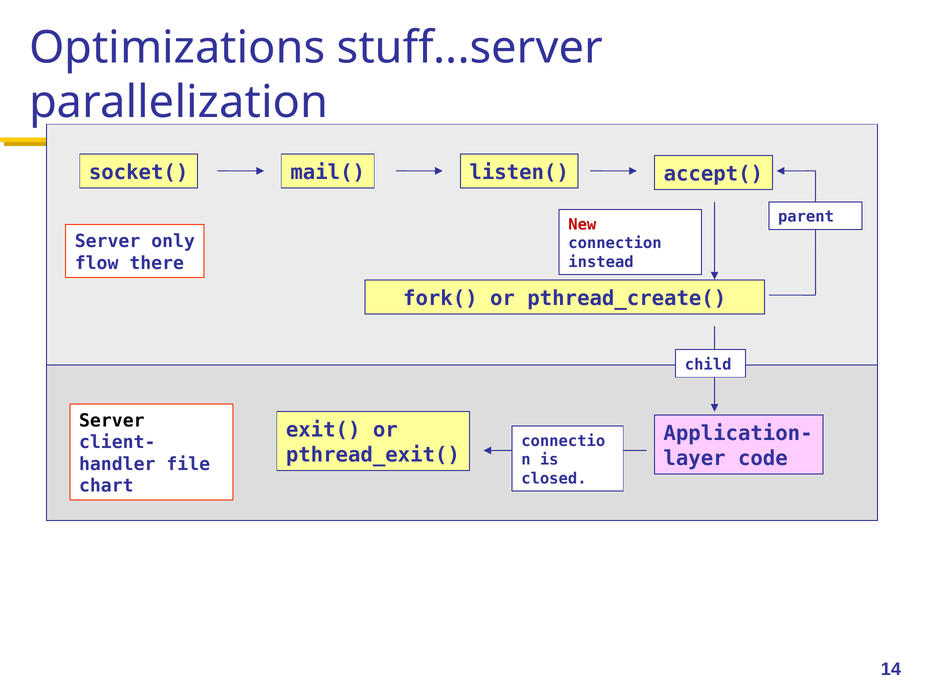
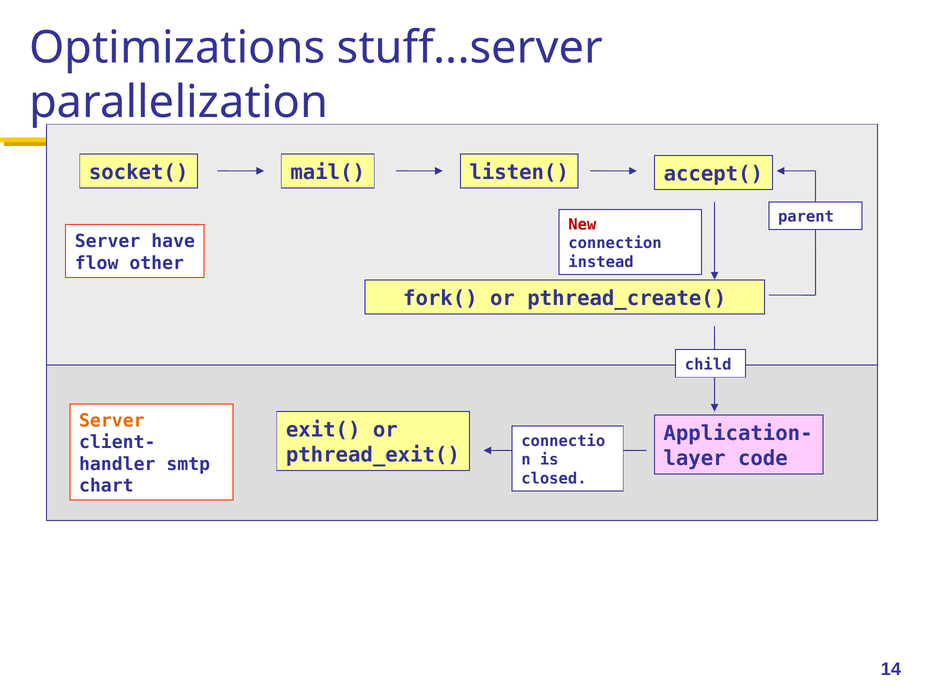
only: only -> have
there: there -> other
Server at (112, 421) colour: black -> orange
file: file -> smtp
